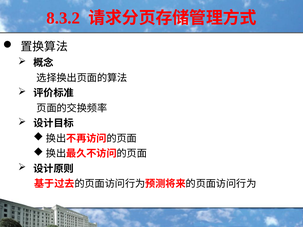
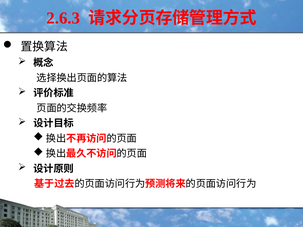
8.3.2: 8.3.2 -> 2.6.3
